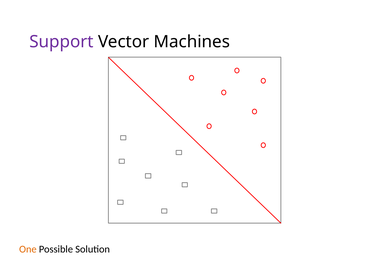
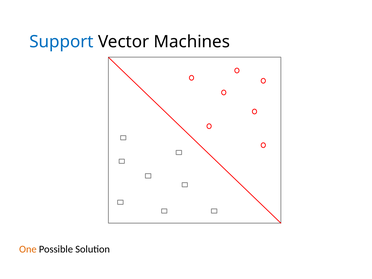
Support colour: purple -> blue
